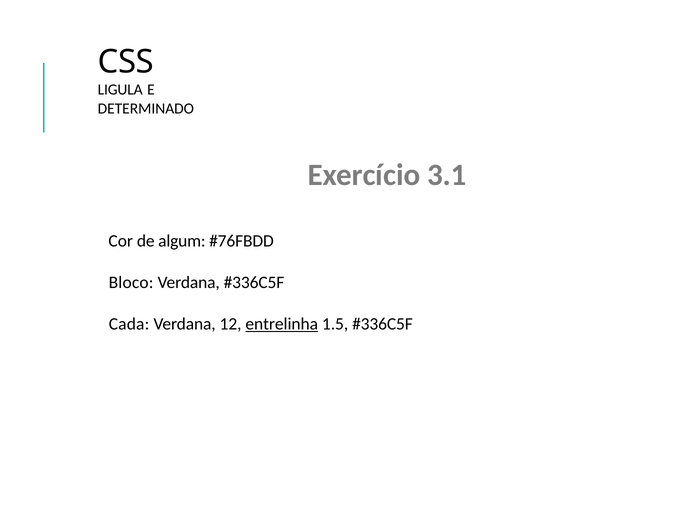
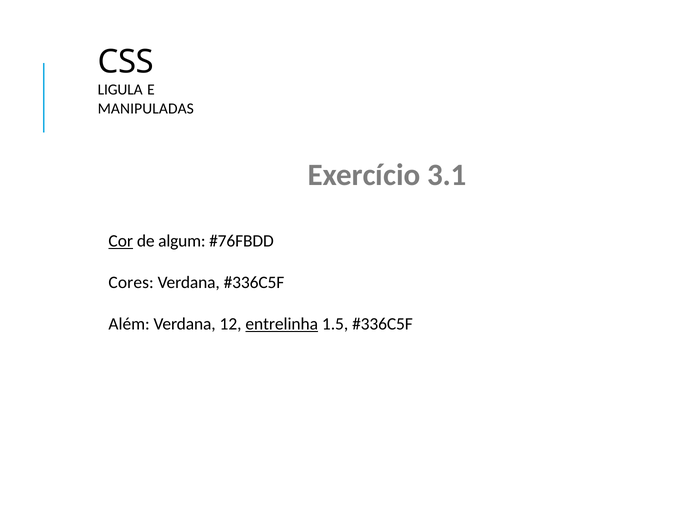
DETERMINADO: DETERMINADO -> MANIPULADAS
Cor underline: none -> present
Bloco: Bloco -> Cores
Cada: Cada -> Além
